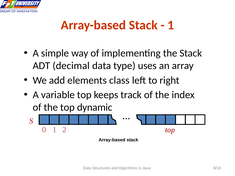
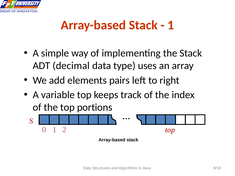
class: class -> pairs
dynamic: dynamic -> portions
